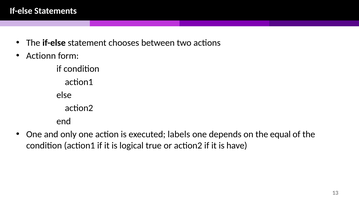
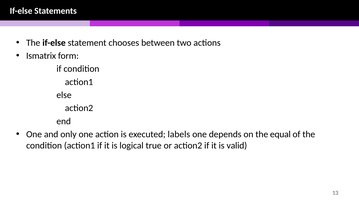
Actionn: Actionn -> Ismatrix
have: have -> valid
